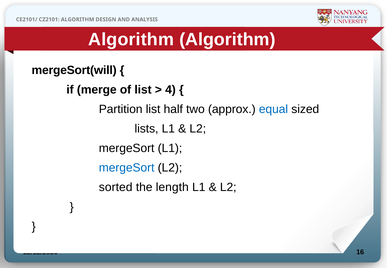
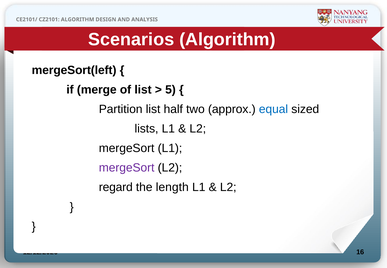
Algorithm at (131, 39): Algorithm -> Scenarios
mergeSort(will: mergeSort(will -> mergeSort(left
4: 4 -> 5
mergeSort at (127, 168) colour: blue -> purple
sorted: sorted -> regard
